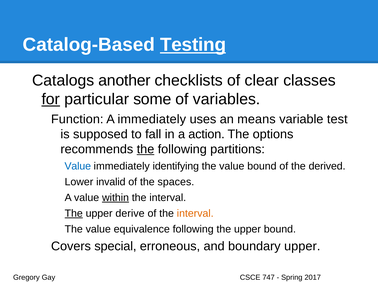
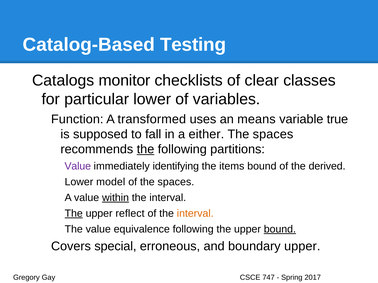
Testing underline: present -> none
another: another -> monitor
for underline: present -> none
particular some: some -> lower
A immediately: immediately -> transformed
test: test -> true
action: action -> either
options at (273, 134): options -> spaces
Value at (78, 166) colour: blue -> purple
value at (232, 166): value -> items
invalid: invalid -> model
derive: derive -> reflect
bound at (280, 229) underline: none -> present
